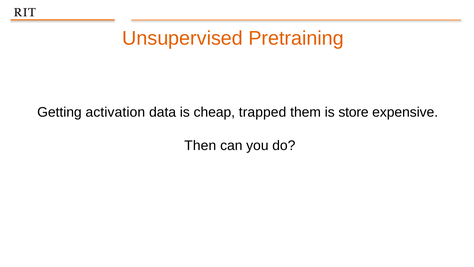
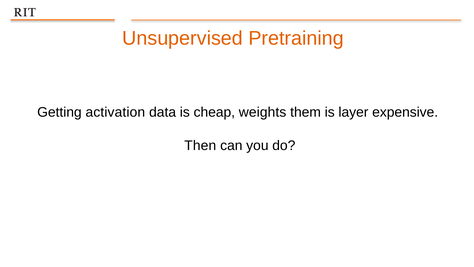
trapped: trapped -> weights
store: store -> layer
